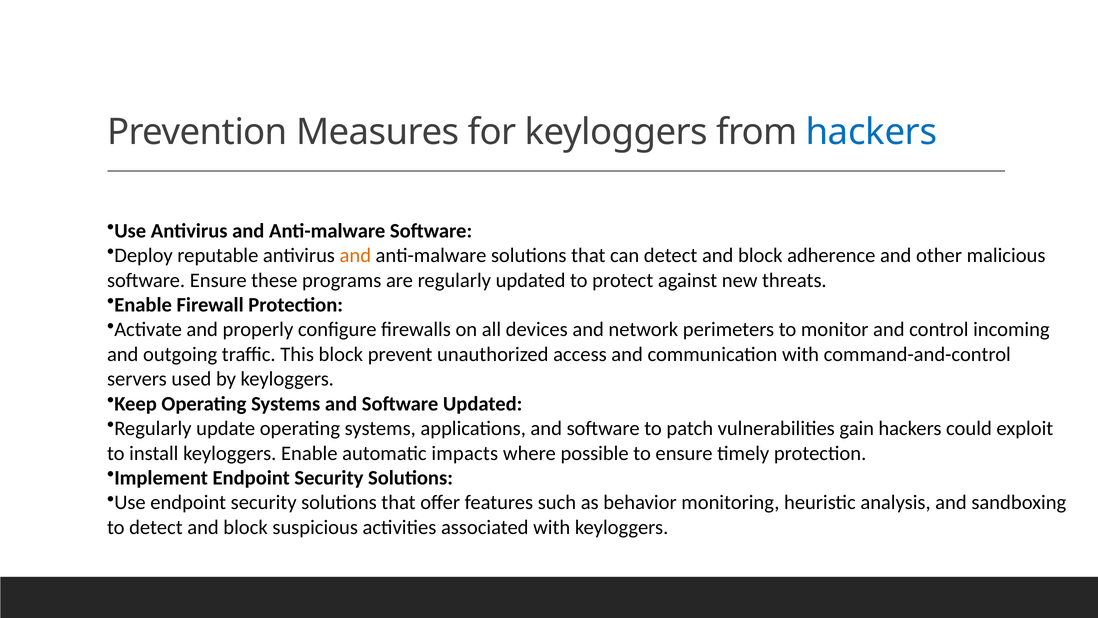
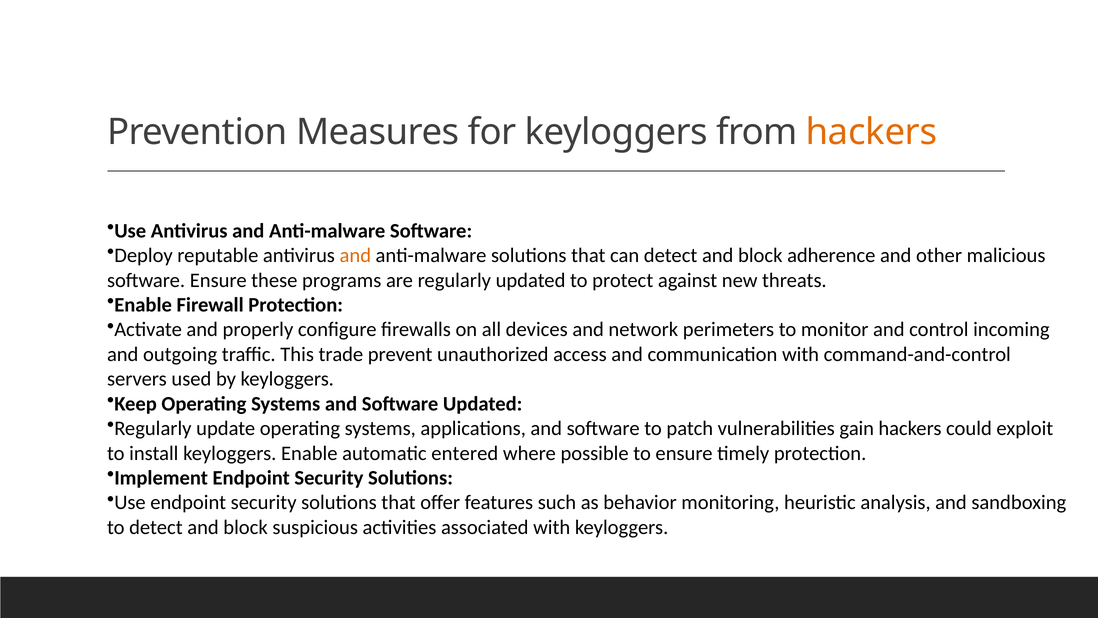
hackers at (871, 132) colour: blue -> orange
This block: block -> trade
impacts: impacts -> entered
